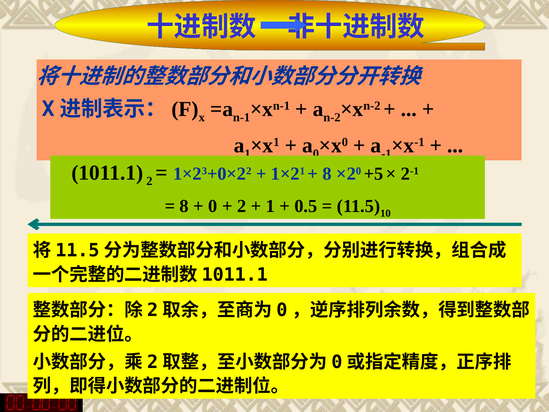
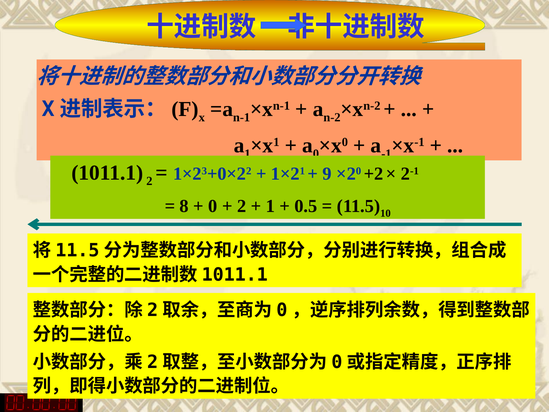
8 at (327, 174): 8 -> 9
+5: +5 -> +2
